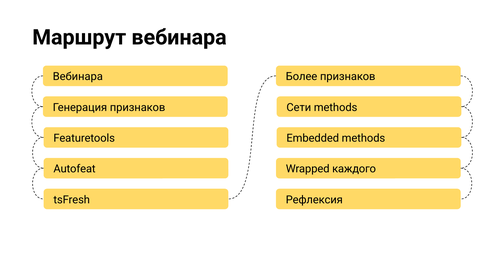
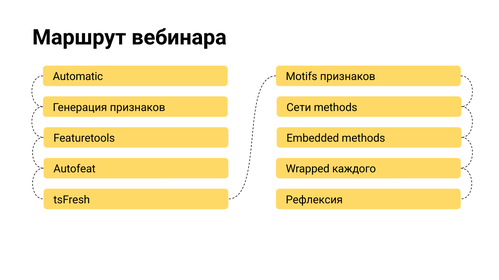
Вебинара at (78, 77): Вебинара -> Automatic
Более: Более -> Motifs
